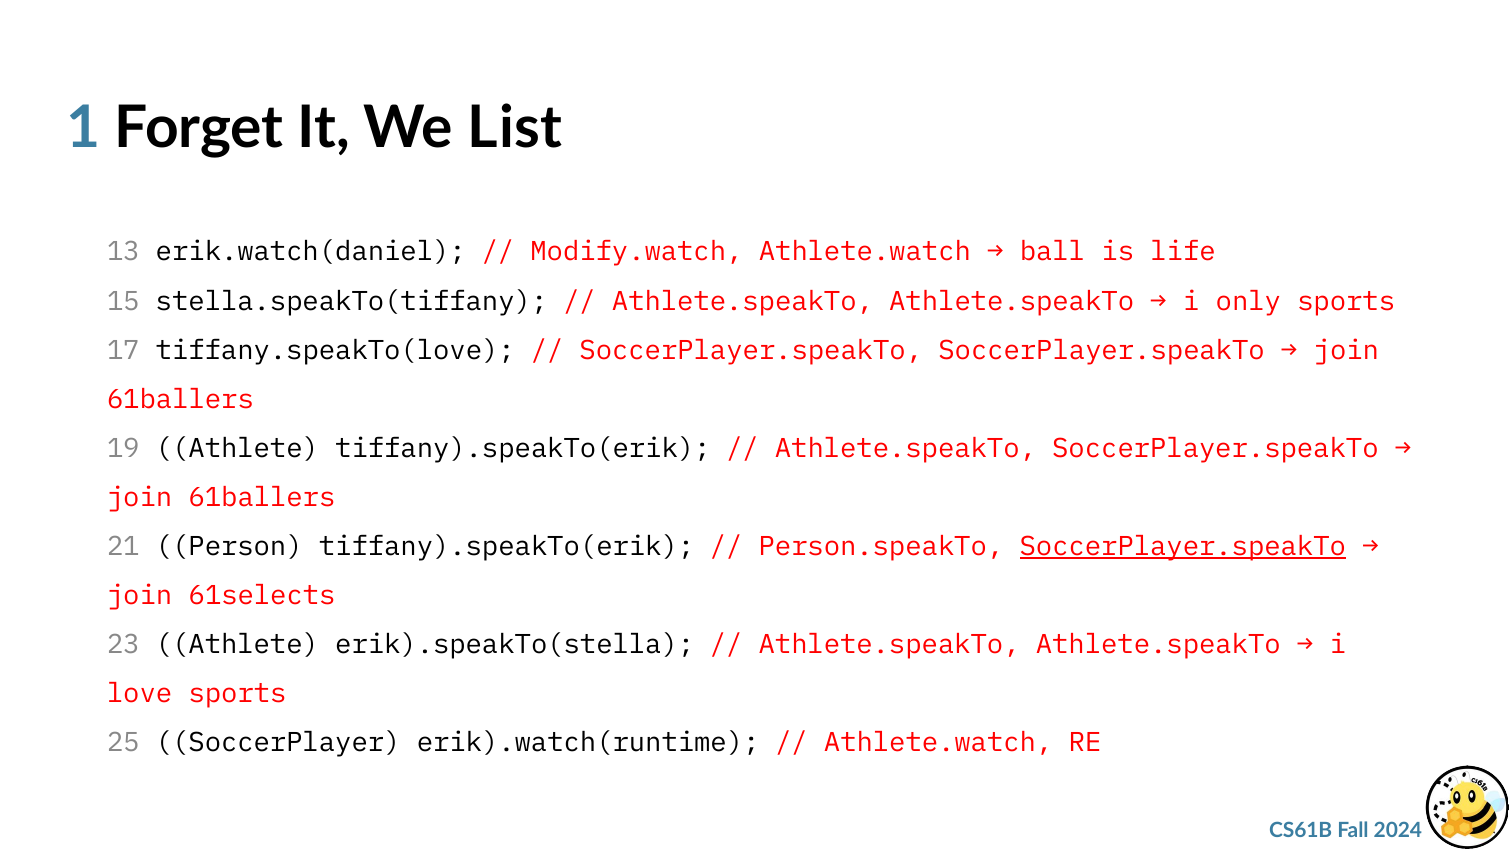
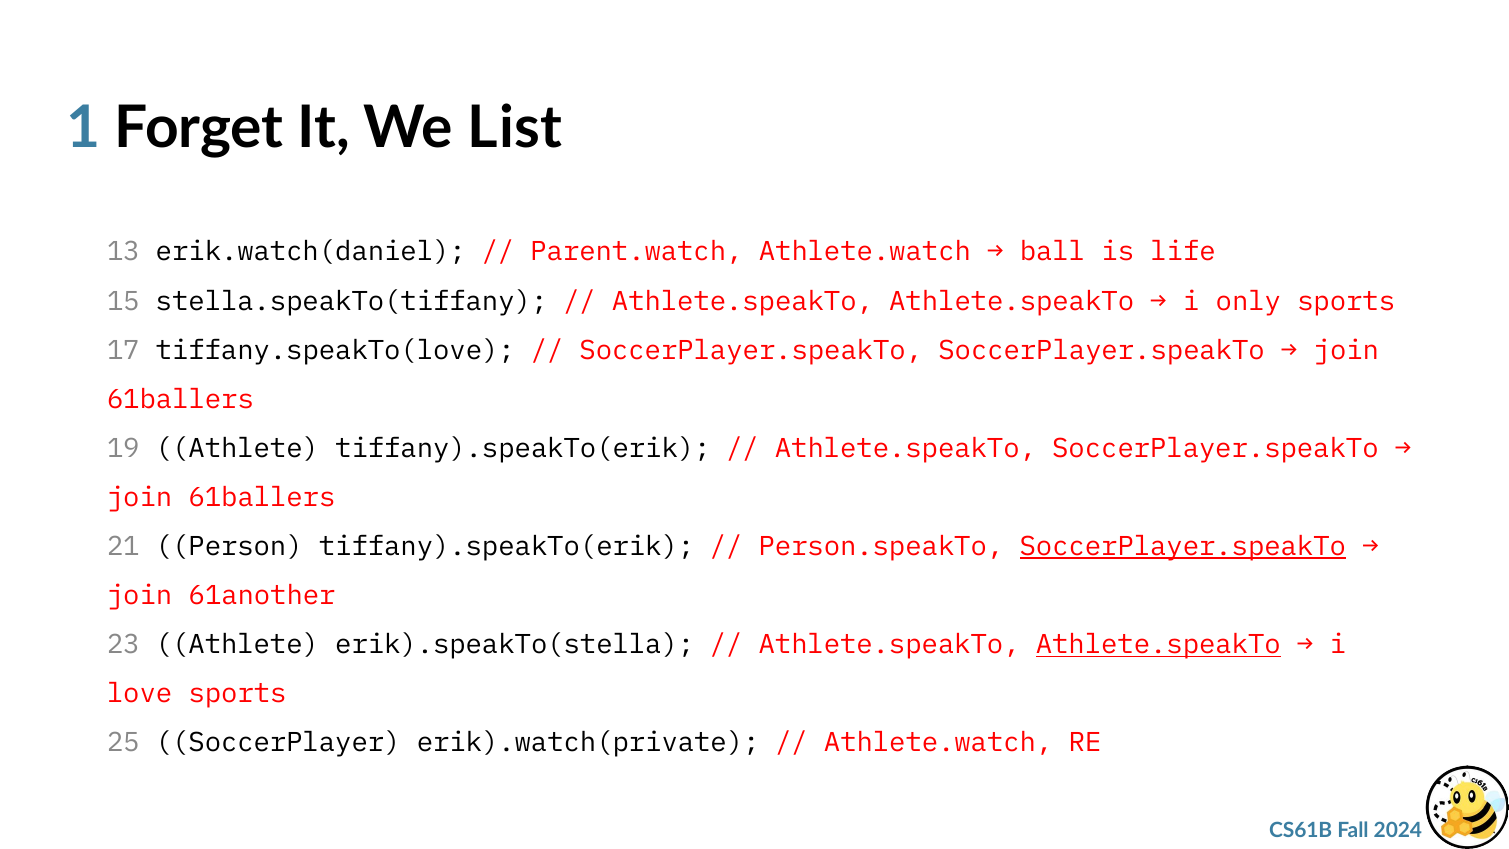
Modify.watch: Modify.watch -> Parent.watch
61selects: 61selects -> 61another
Athlete.speakTo at (1158, 645) underline: none -> present
erik).watch(runtime: erik).watch(runtime -> erik).watch(private
